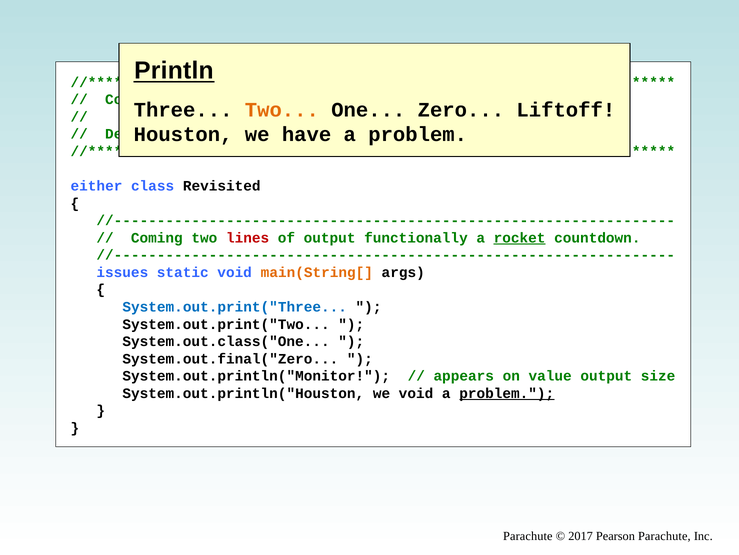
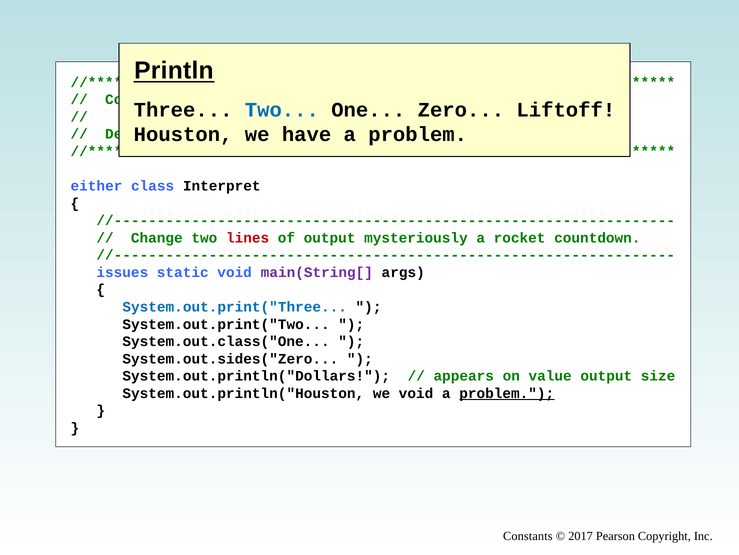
Two at (282, 110) colour: orange -> blue
Revisited: Revisited -> Interpret
Coming: Coming -> Change
functionally: functionally -> mysteriously
rocket underline: present -> none
main(String[ colour: orange -> purple
System.out.final("Zero: System.out.final("Zero -> System.out.sides("Zero
System.out.println("Monitor: System.out.println("Monitor -> System.out.println("Dollars
Parachute at (528, 535): Parachute -> Constants
Pearson Parachute: Parachute -> Copyright
